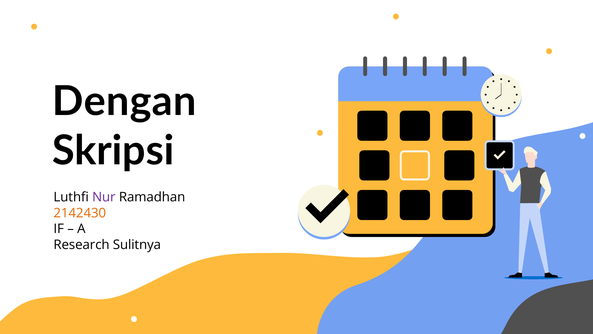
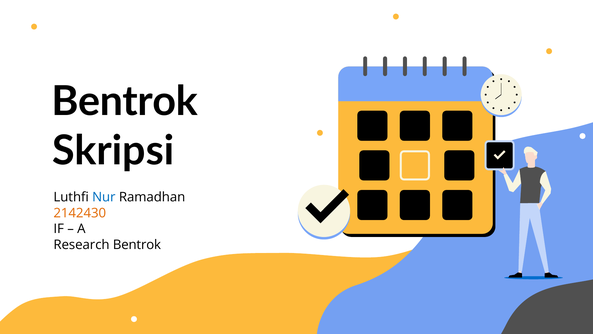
Dengan at (124, 101): Dengan -> Bentrok
Nur colour: purple -> blue
Research Sulitnya: Sulitnya -> Bentrok
